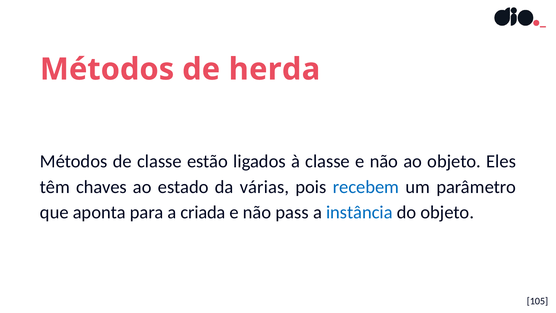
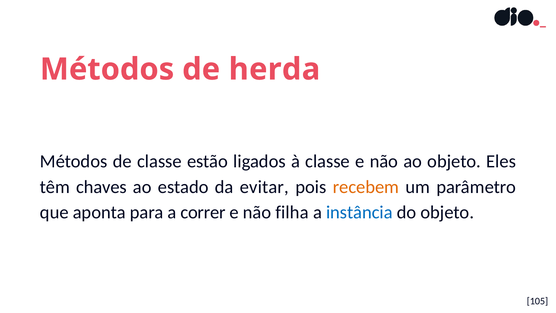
várias: várias -> evitar
recebem colour: blue -> orange
criada: criada -> correr
pass: pass -> filha
